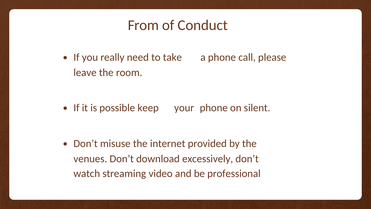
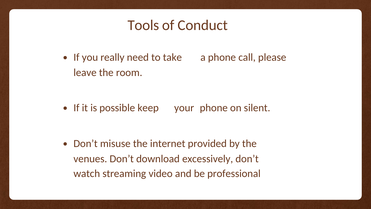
From: From -> Tools
